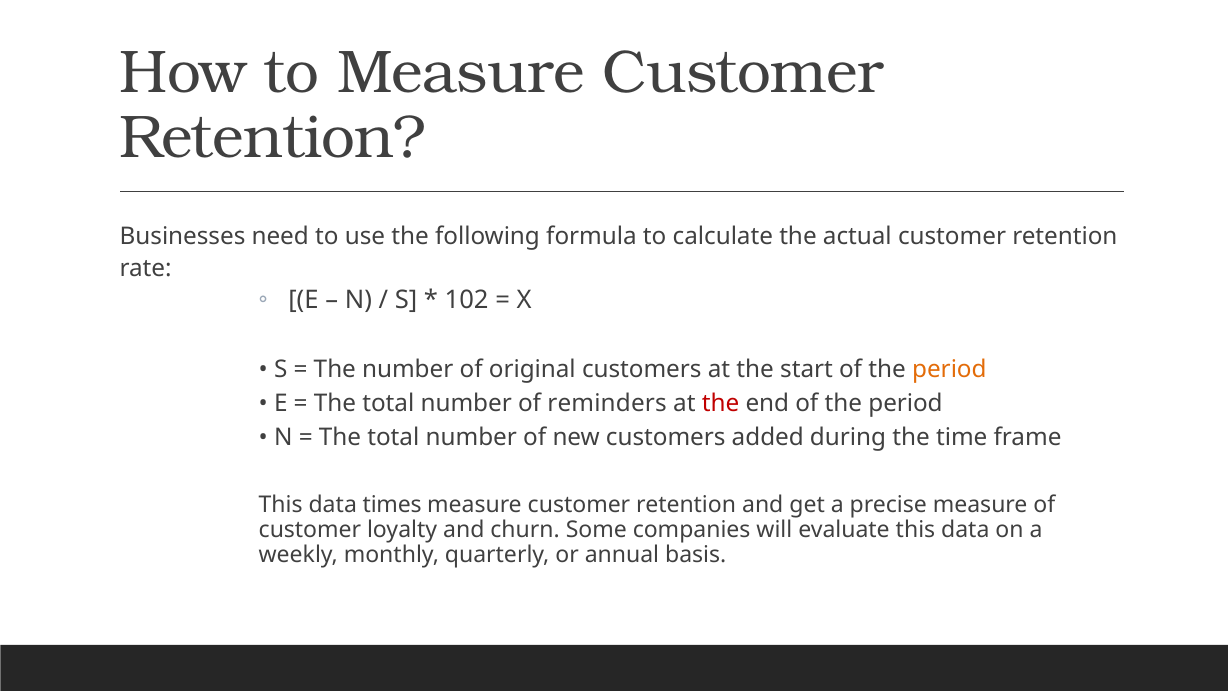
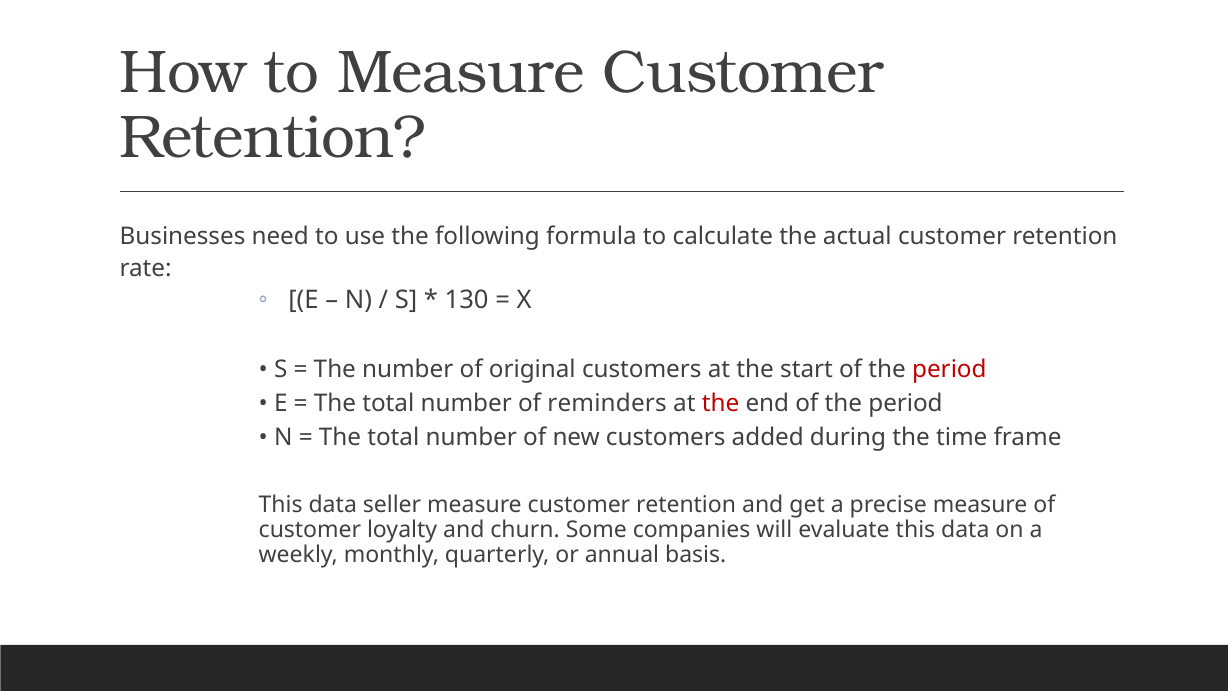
102: 102 -> 130
period at (949, 370) colour: orange -> red
times: times -> seller
